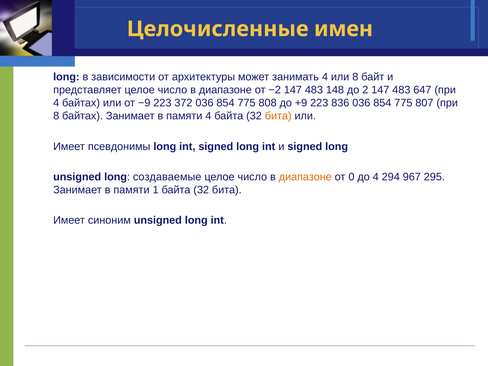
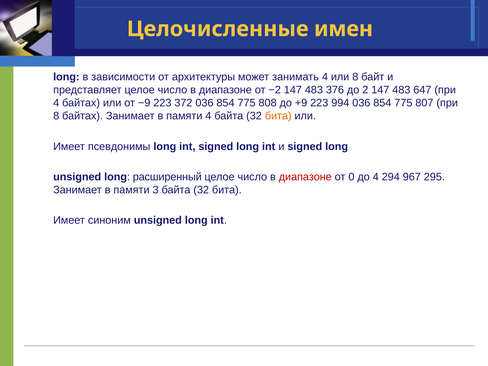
148: 148 -> 376
836: 836 -> 994
создаваемые: создаваемые -> расширенный
диапазоне at (305, 177) colour: orange -> red
1: 1 -> 3
